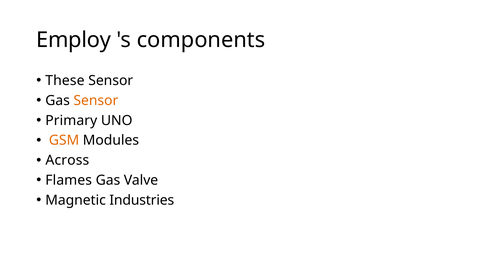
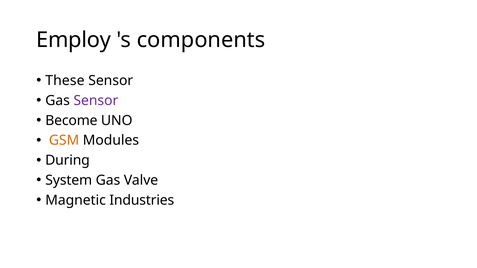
Sensor at (96, 101) colour: orange -> purple
Primary: Primary -> Become
Across: Across -> During
Flames: Flames -> System
